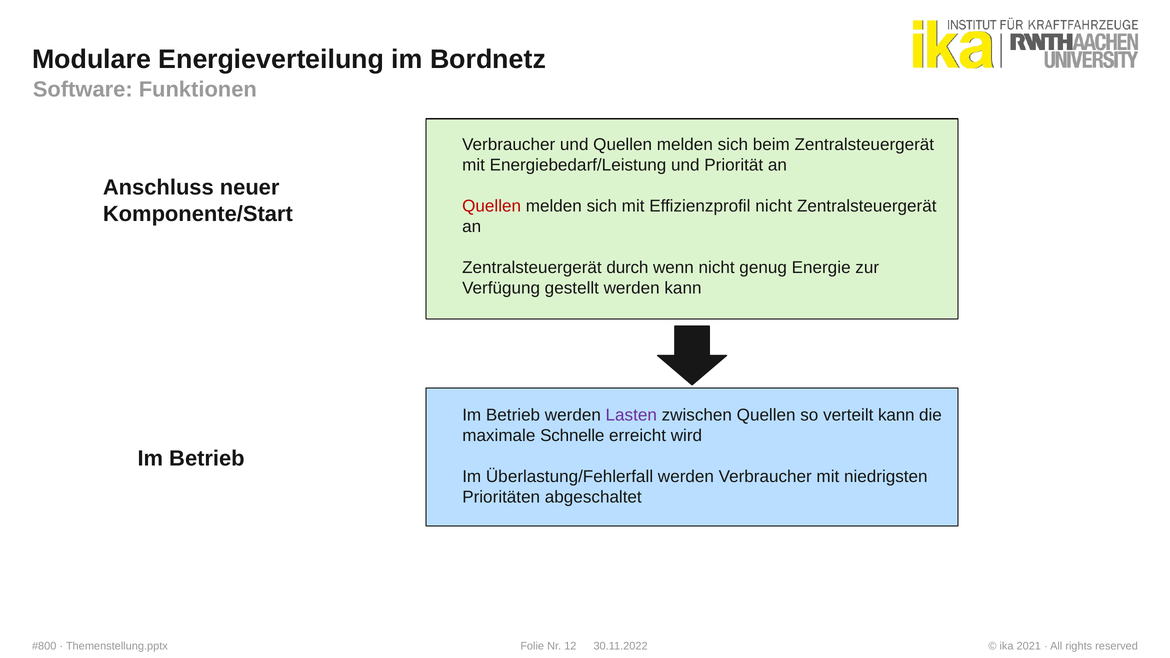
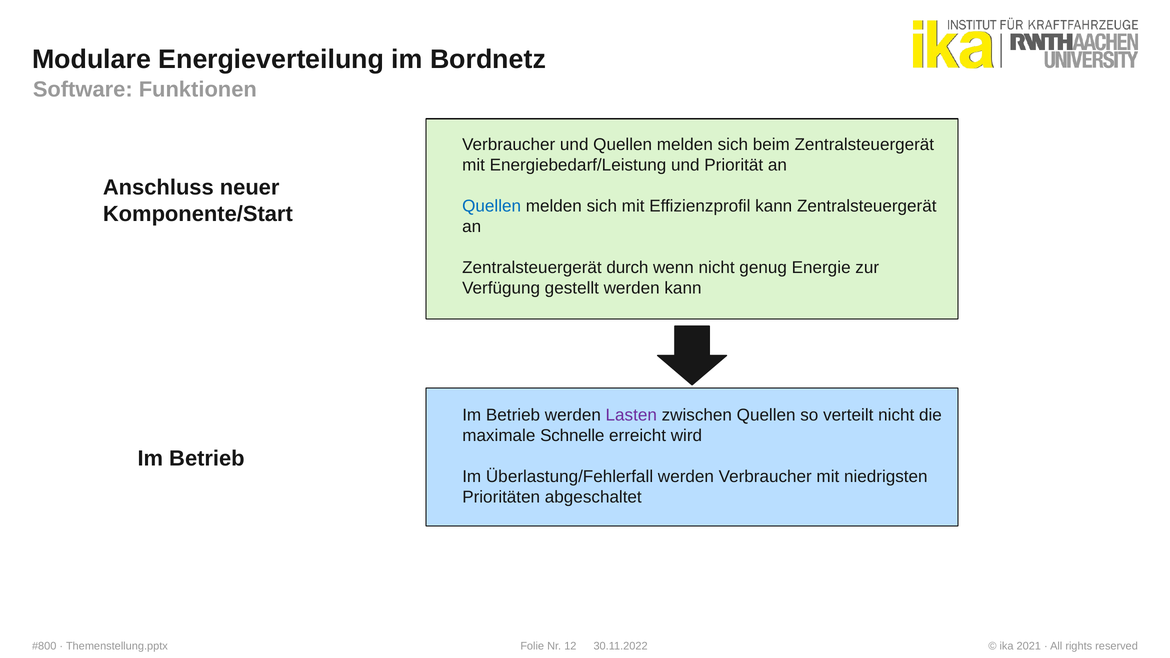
Quellen at (492, 206) colour: red -> blue
Effizienzprofil nicht: nicht -> kann
verteilt kann: kann -> nicht
